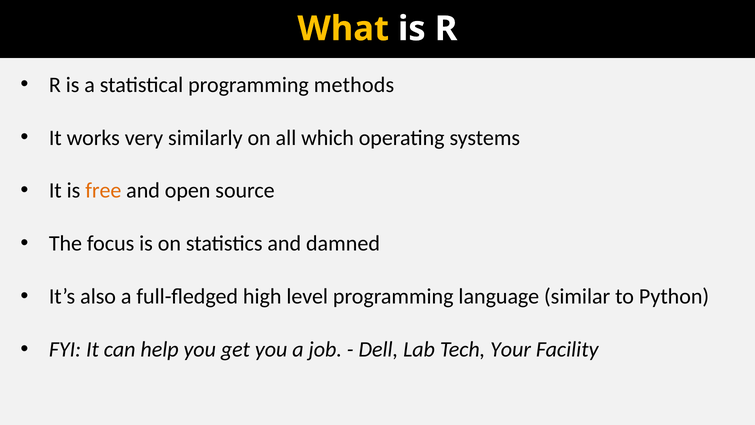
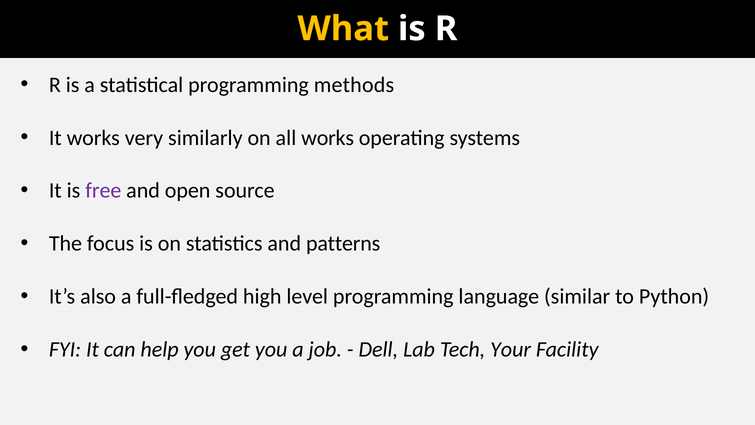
all which: which -> works
free colour: orange -> purple
damned: damned -> patterns
